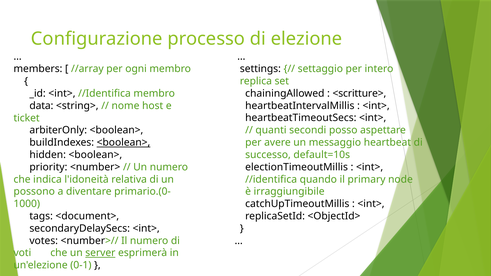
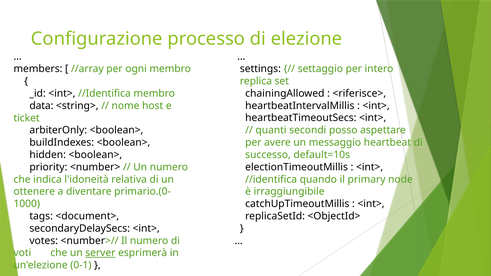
<scritture>: <scritture> -> <riferisce>
<boolean> at (123, 143) underline: present -> none
possono: possono -> ottenere
